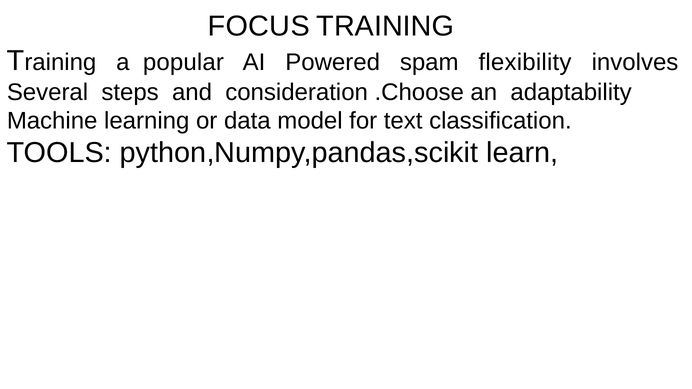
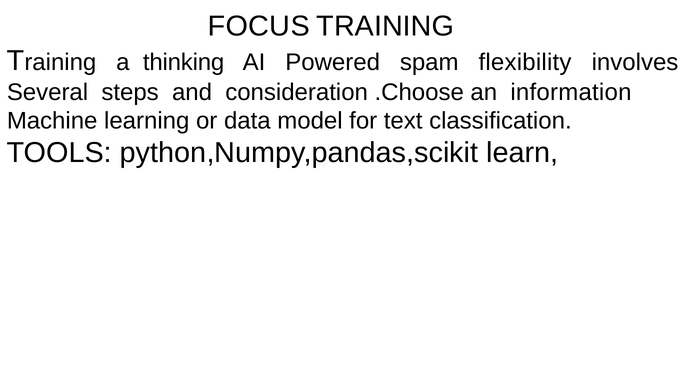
popular: popular -> thinking
adaptability: adaptability -> information
